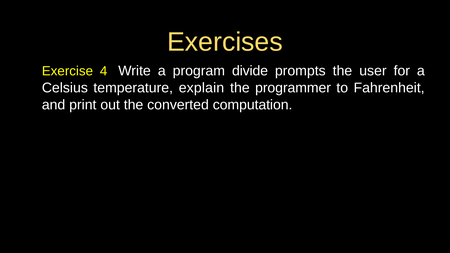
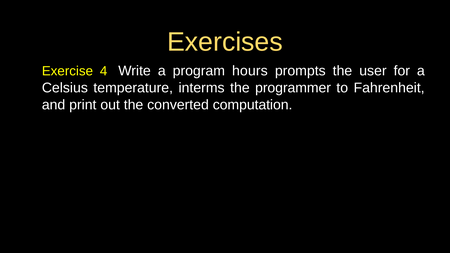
divide: divide -> hours
explain: explain -> interms
